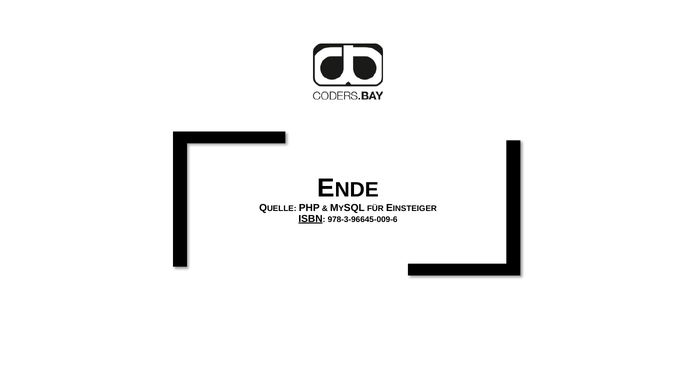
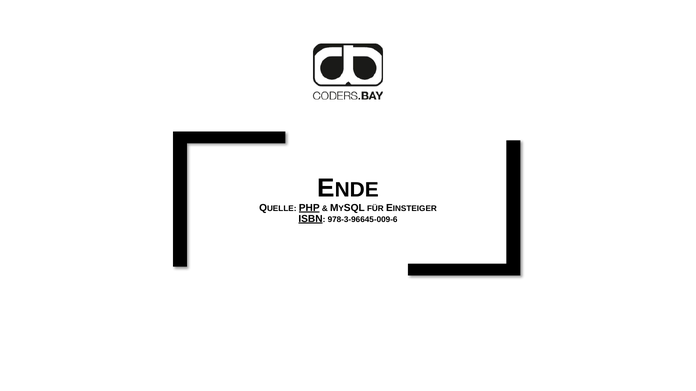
PHP underline: none -> present
